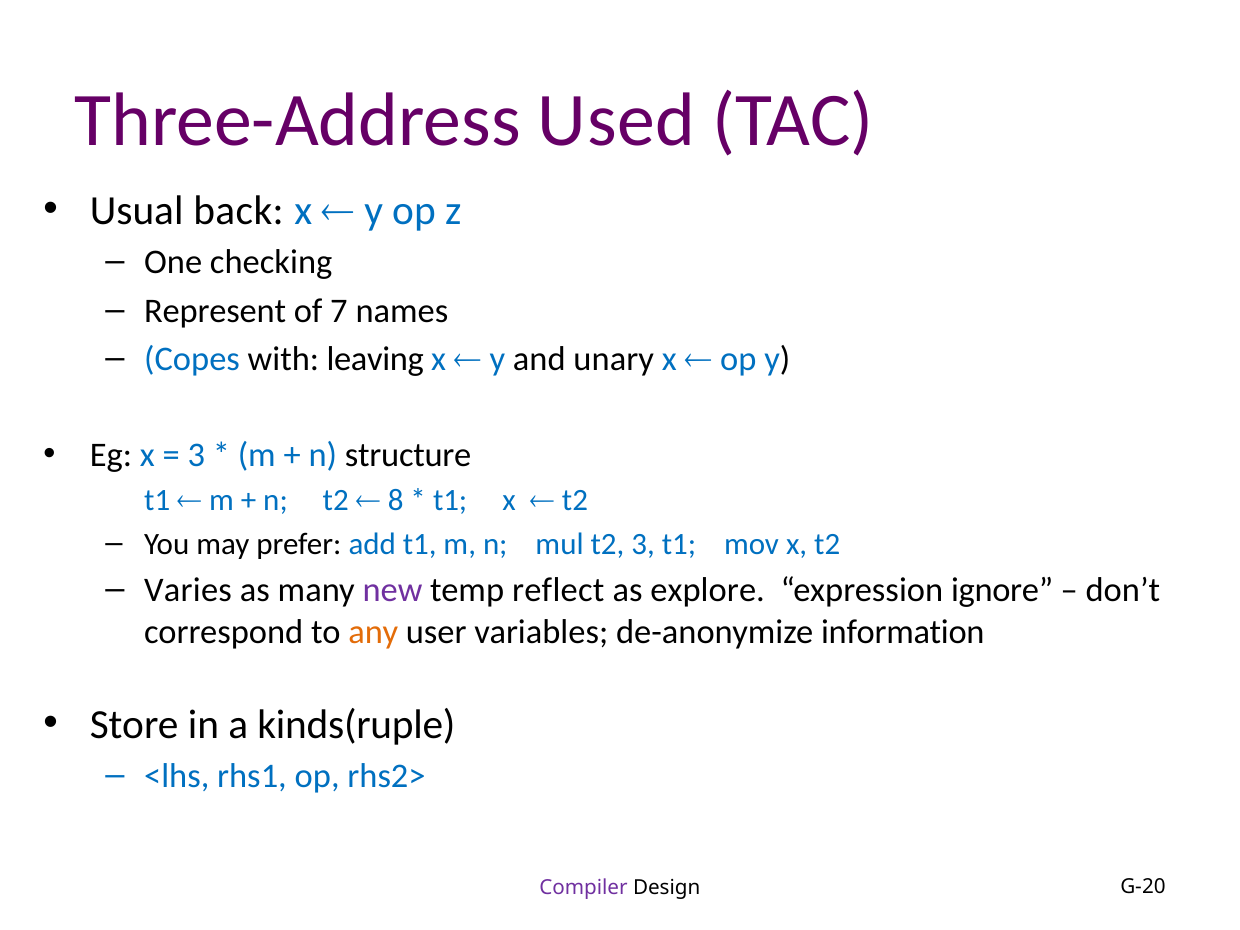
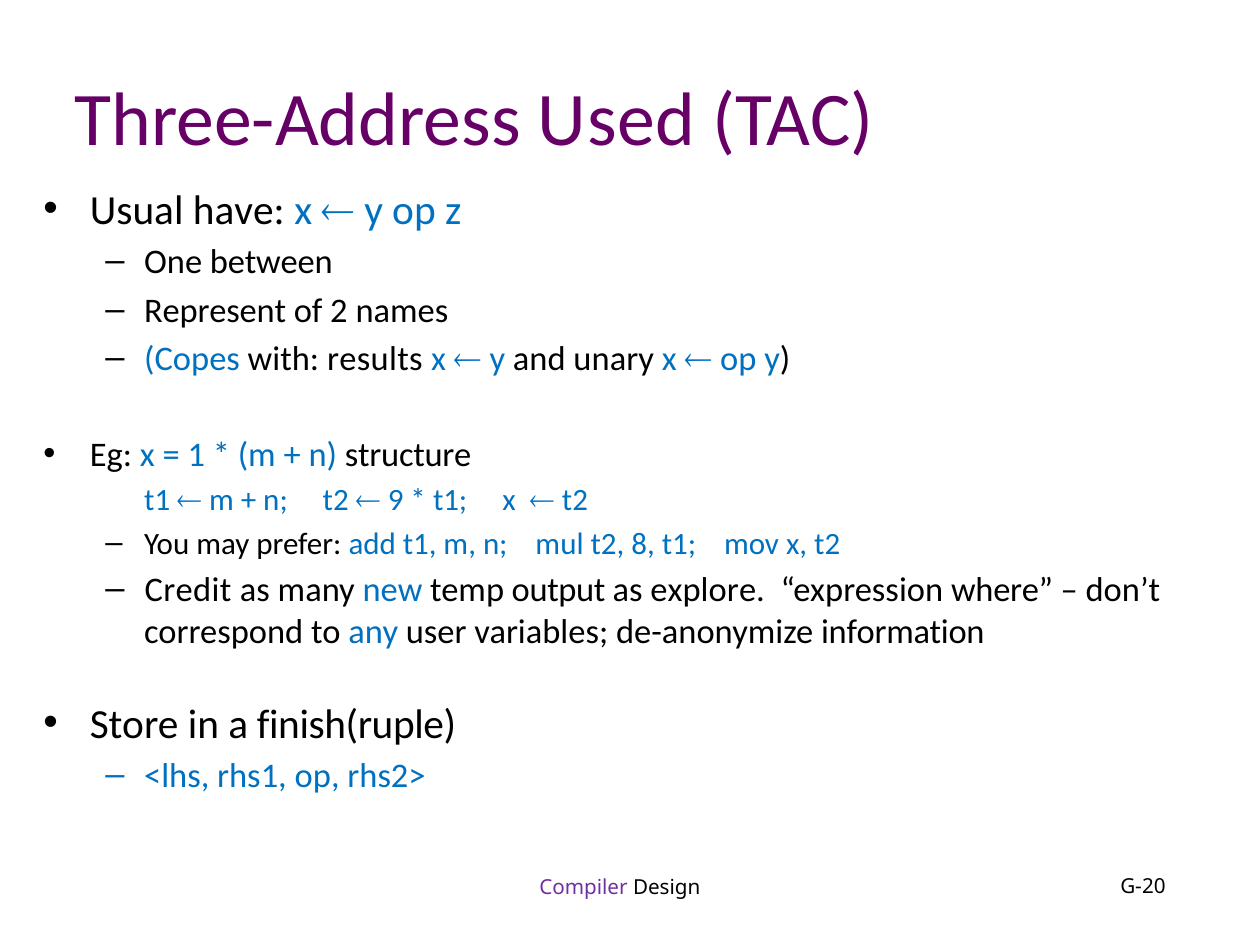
back: back -> have
checking: checking -> between
7: 7 -> 2
leaving: leaving -> results
3 at (196, 455): 3 -> 1
8: 8 -> 9
t2 3: 3 -> 8
Varies: Varies -> Credit
new colour: purple -> blue
reflect: reflect -> output
ignore: ignore -> where
any colour: orange -> blue
kinds(ruple: kinds(ruple -> finish(ruple
